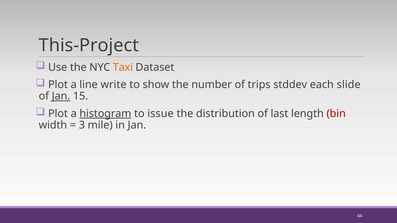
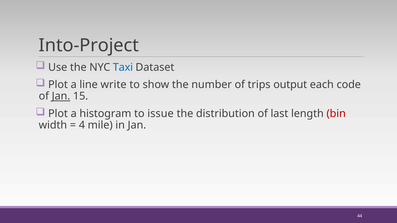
This-Project: This-Project -> Into-Project
Taxi colour: orange -> blue
stddev: stddev -> output
slide: slide -> code
histogram underline: present -> none
3: 3 -> 4
